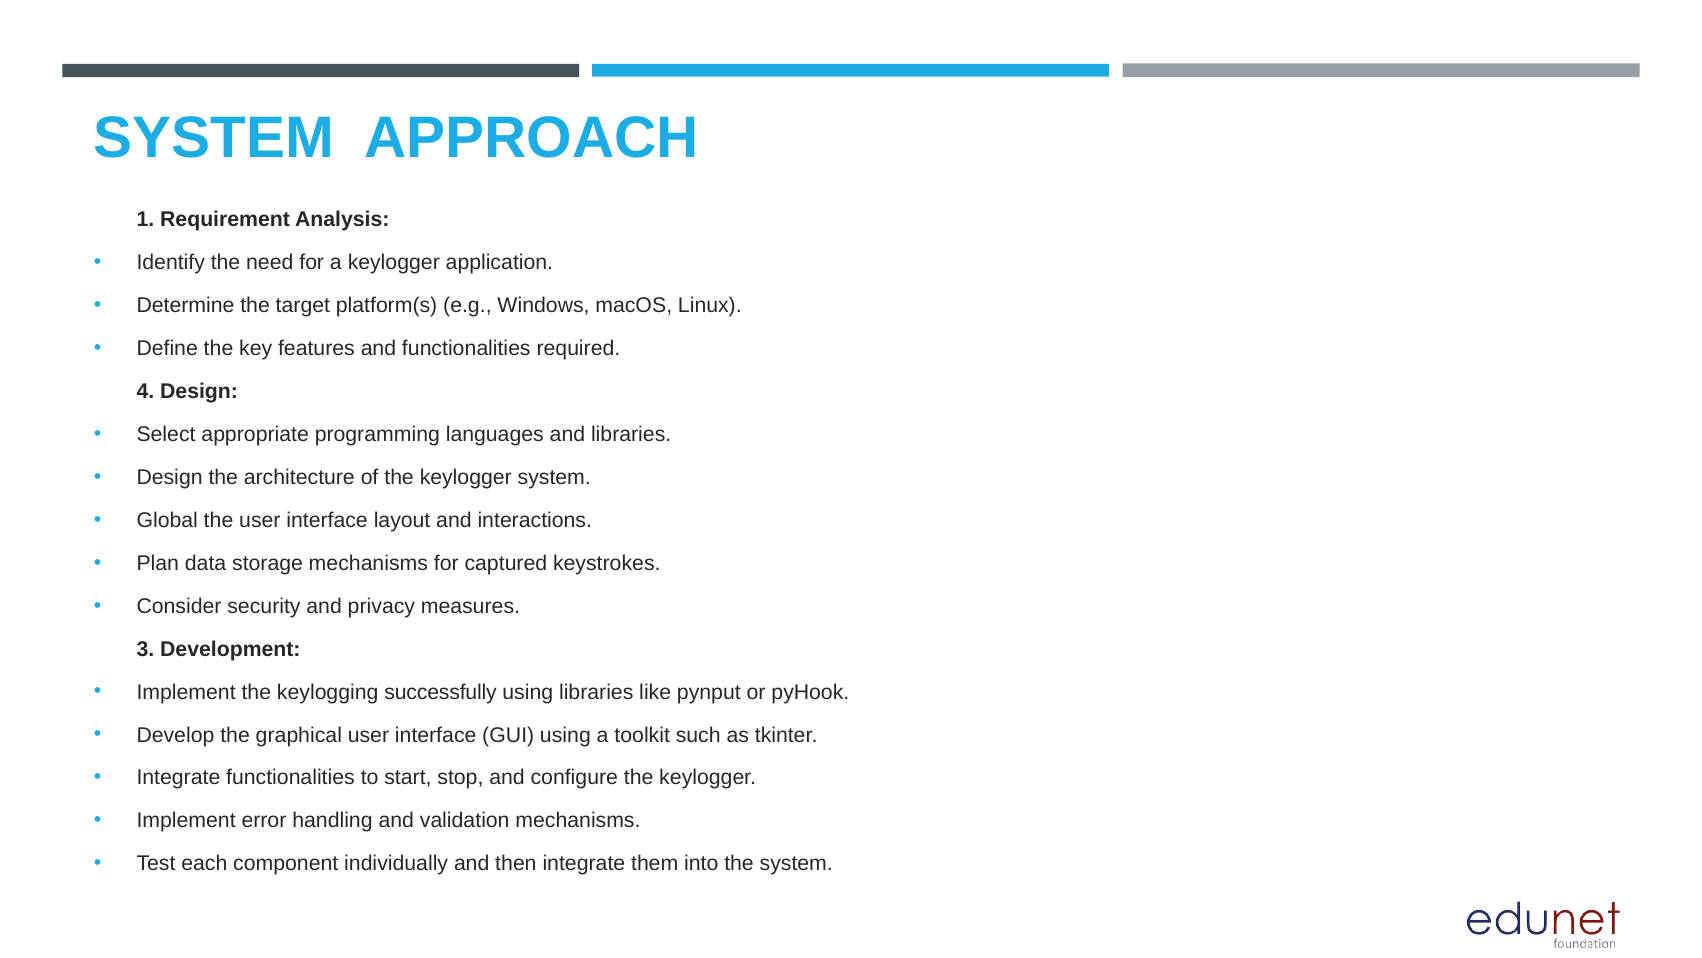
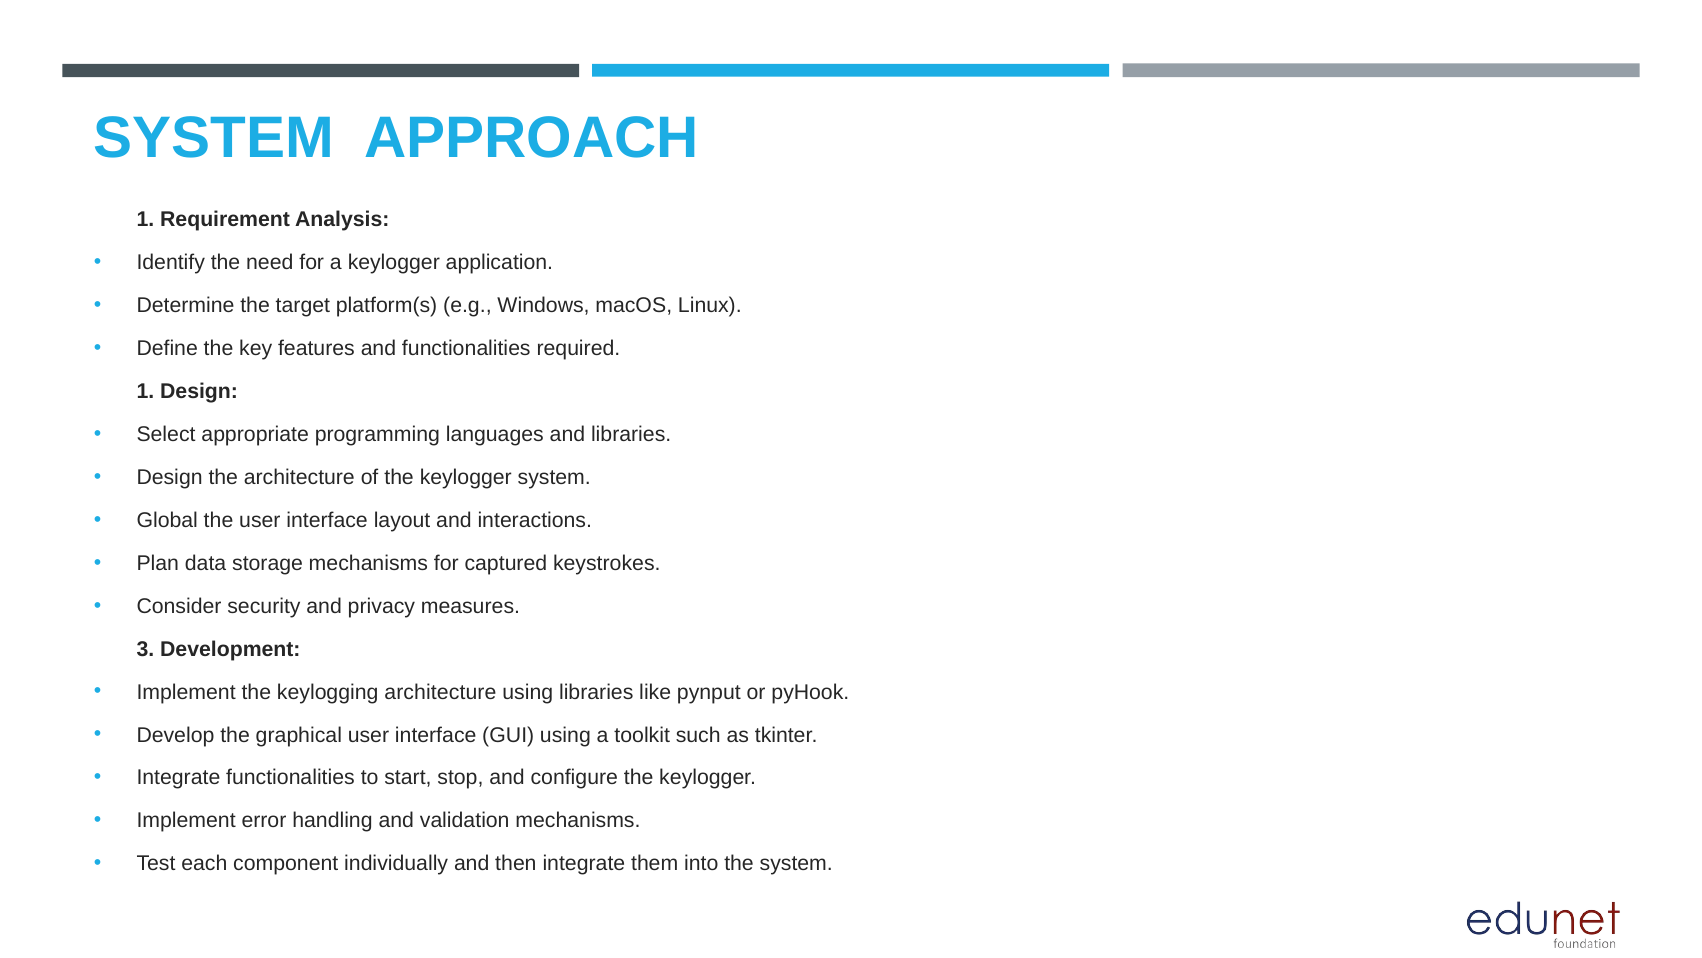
4 at (145, 391): 4 -> 1
keylogging successfully: successfully -> architecture
